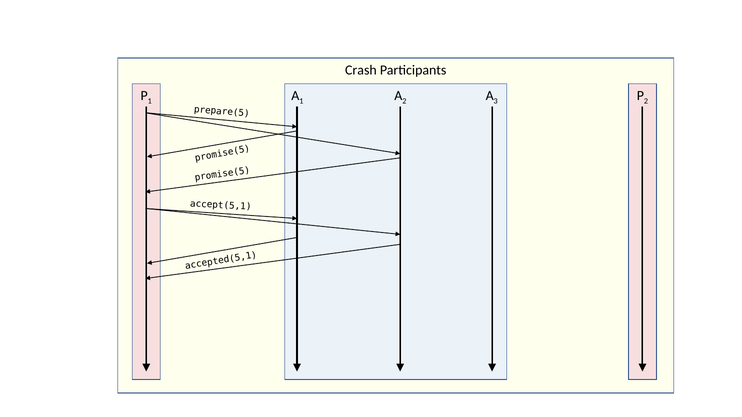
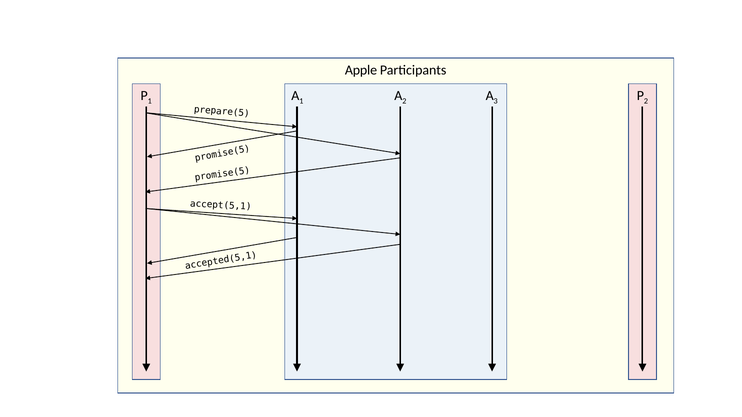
Crash: Crash -> Apple
